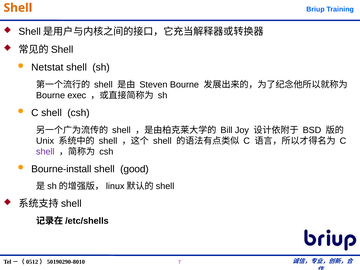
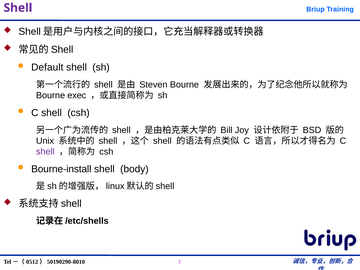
Shell at (18, 8) colour: orange -> purple
Netstat: Netstat -> Default
good: good -> body
